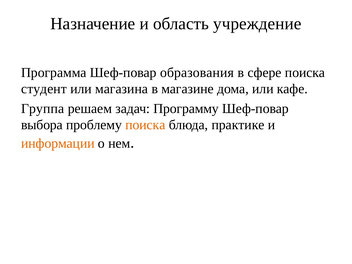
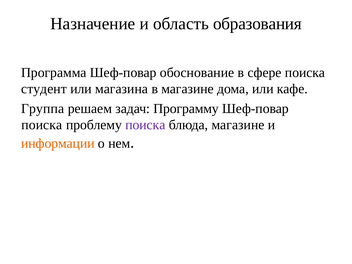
учреждение: учреждение -> образования
образования: образования -> обоснование
выбора at (42, 125): выбора -> поиска
поиска at (145, 125) colour: orange -> purple
блюда практике: практике -> магазине
